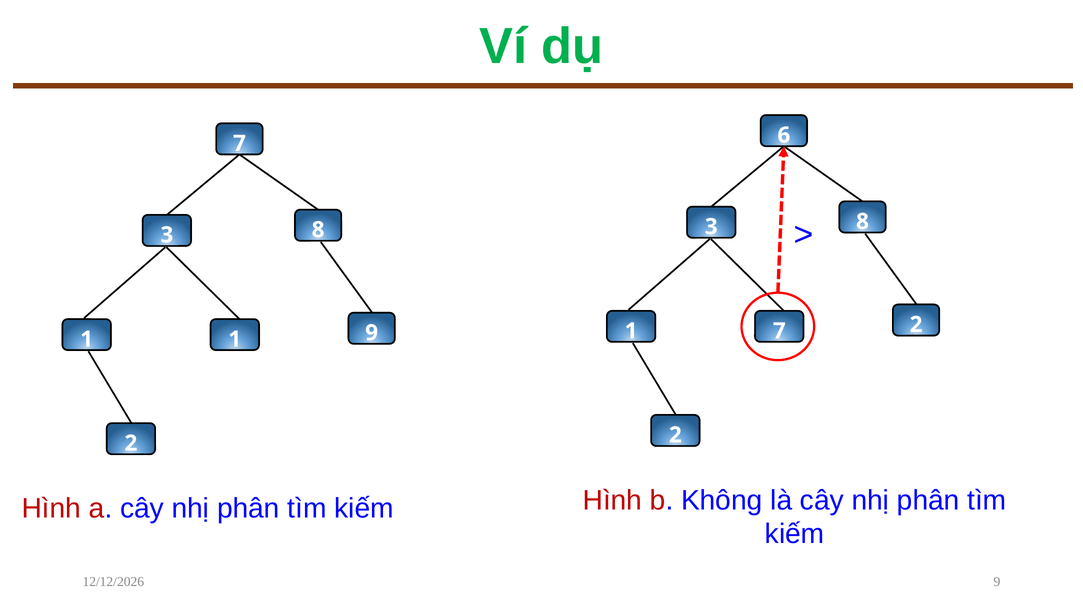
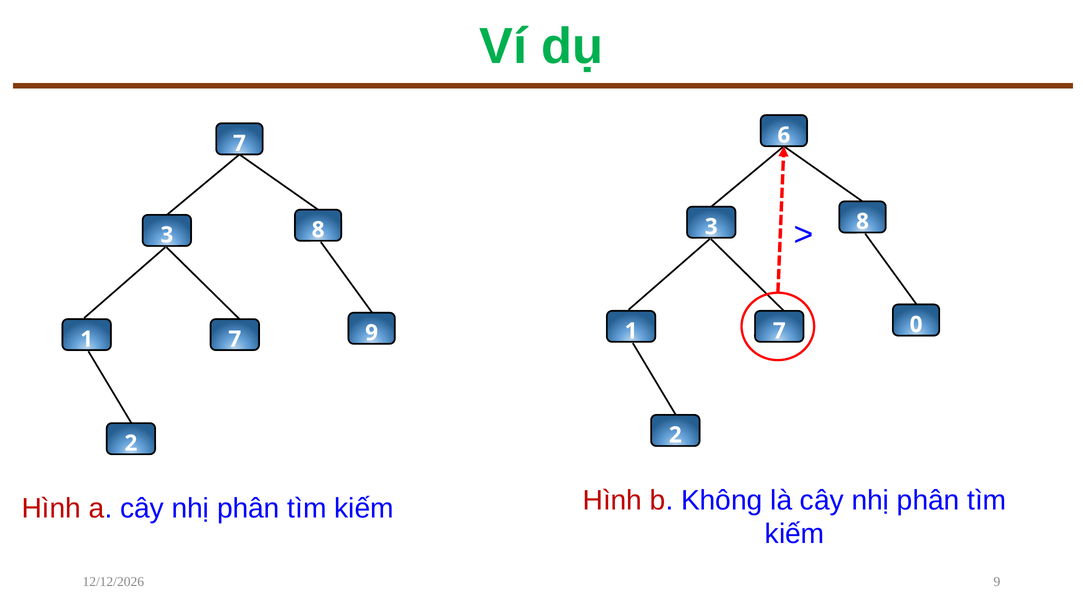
7 2: 2 -> 0
1 at (235, 339): 1 -> 7
